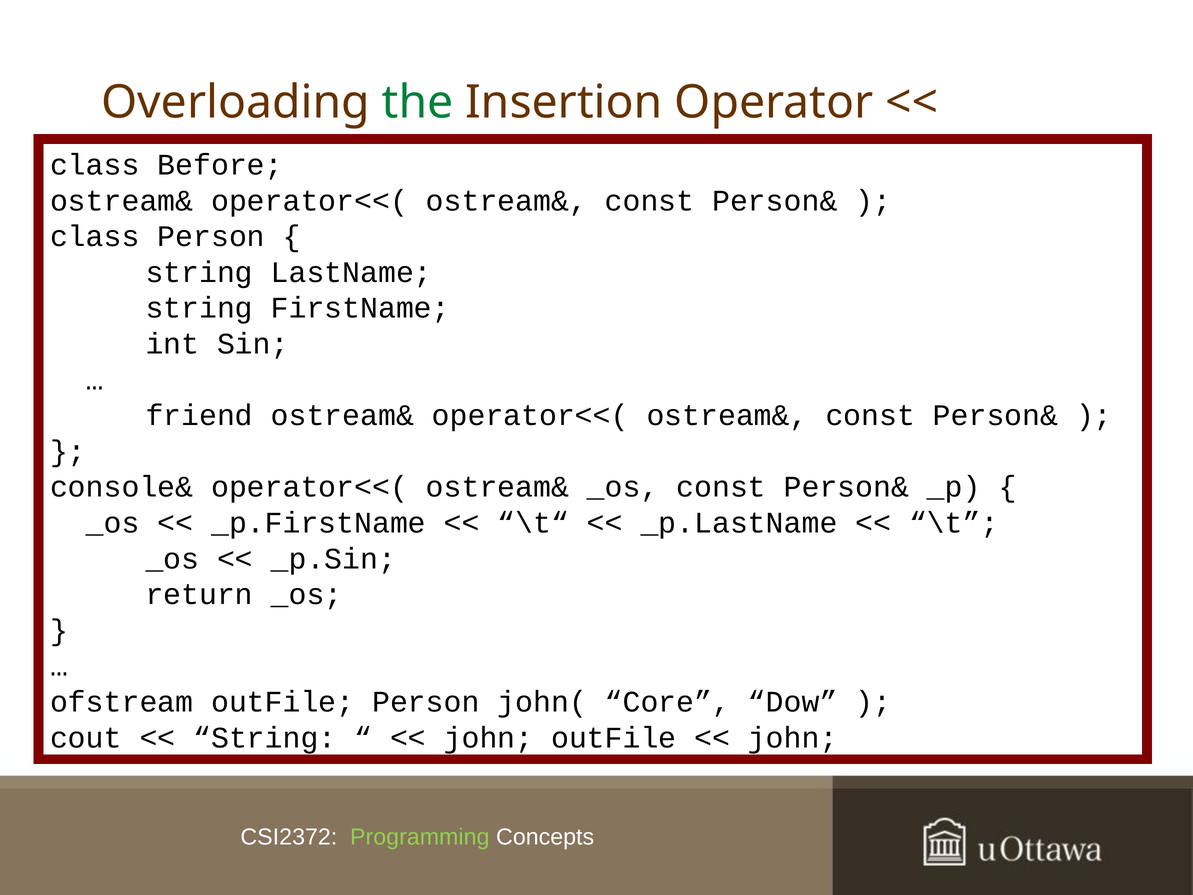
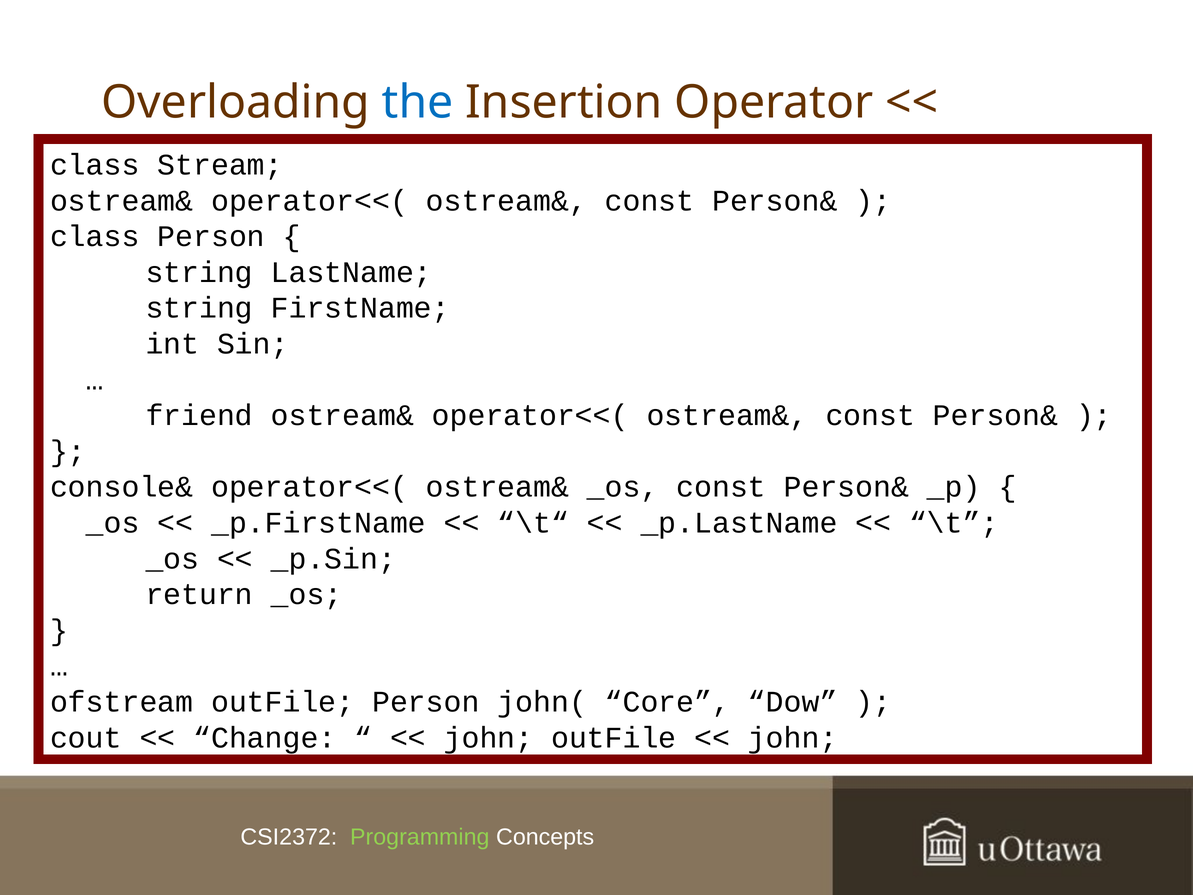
the colour: green -> blue
Before: Before -> Stream
String at (265, 738): String -> Change
